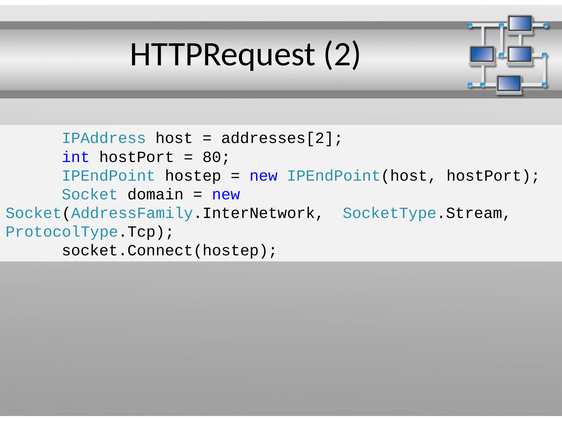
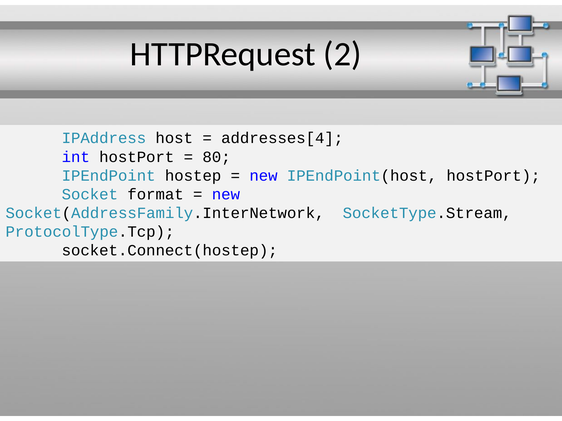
addresses[2: addresses[2 -> addresses[4
domain: domain -> format
